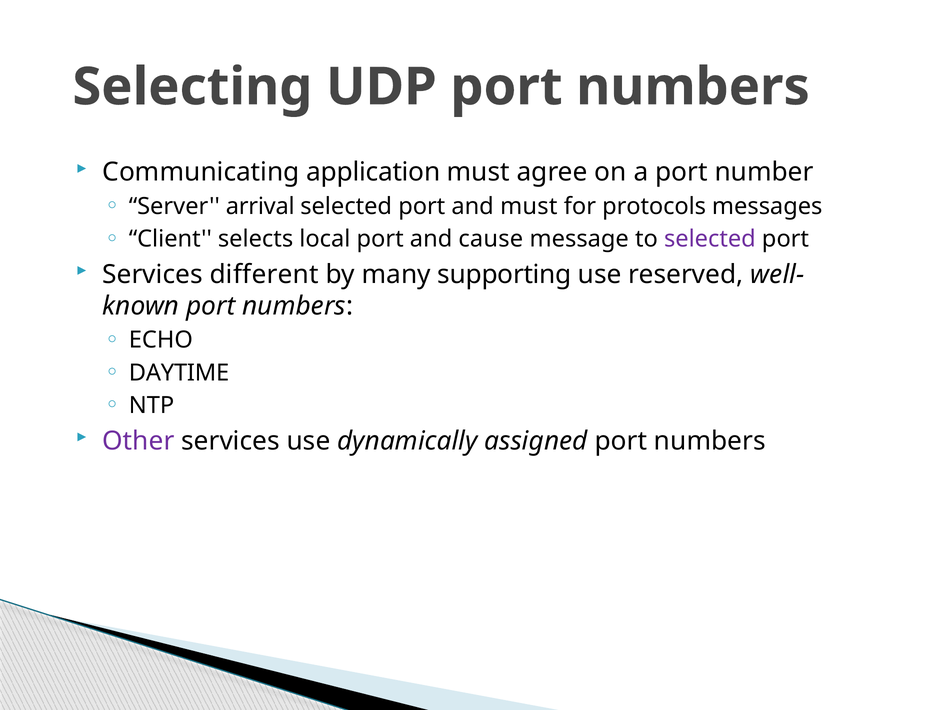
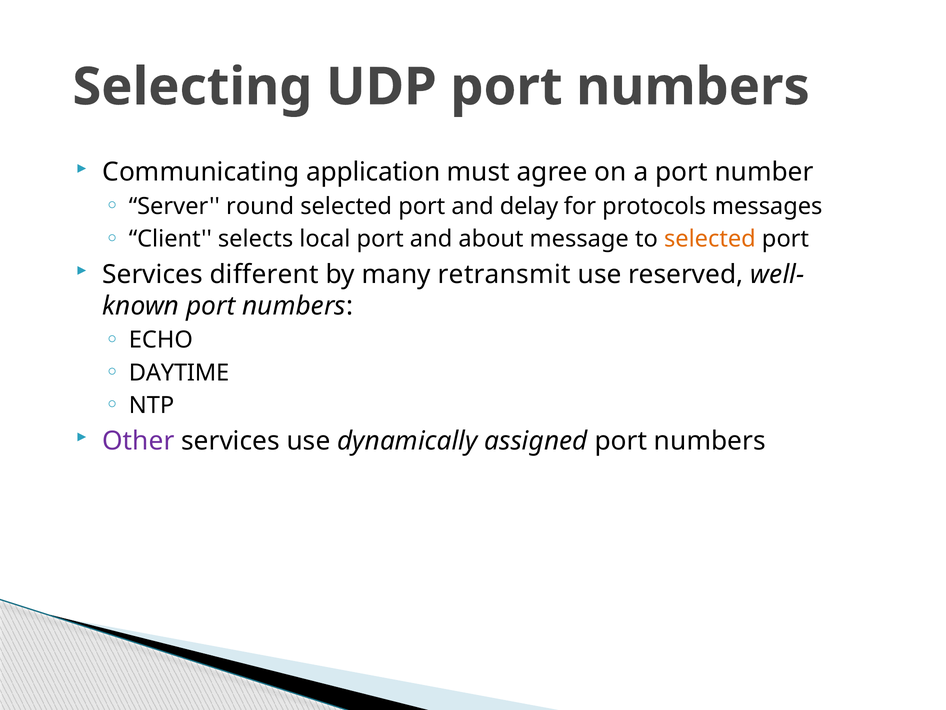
arrival: arrival -> round
and must: must -> delay
cause: cause -> about
selected at (710, 239) colour: purple -> orange
supporting: supporting -> retransmit
